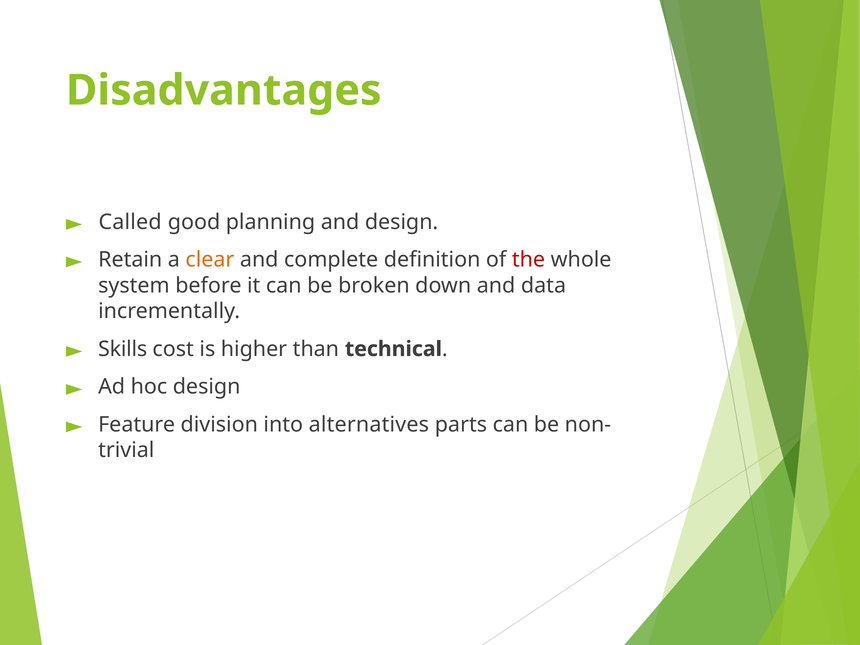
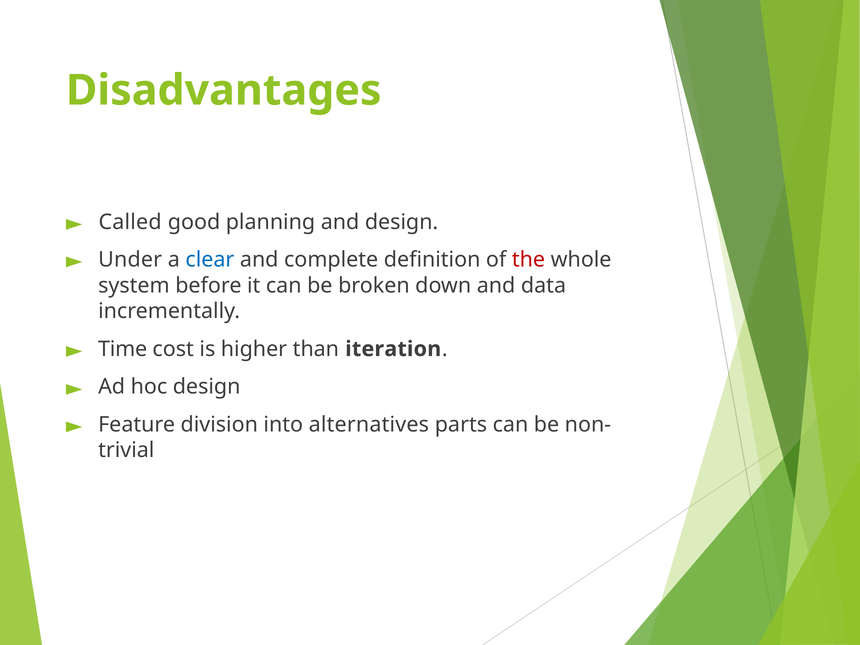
Retain: Retain -> Under
clear colour: orange -> blue
Skills: Skills -> Time
technical: technical -> iteration
